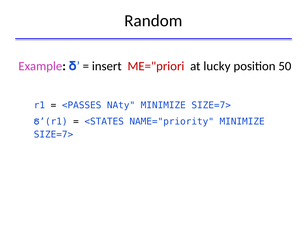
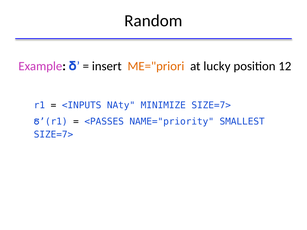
ME="priori colour: red -> orange
50: 50 -> 12
<PASSES: <PASSES -> <INPUTS
<STATES: <STATES -> <PASSES
NAME="priority MINIMIZE: MINIMIZE -> SMALLEST
